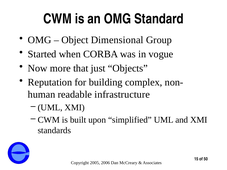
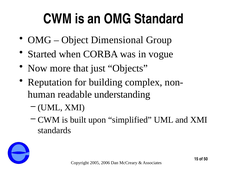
infrastructure: infrastructure -> understanding
